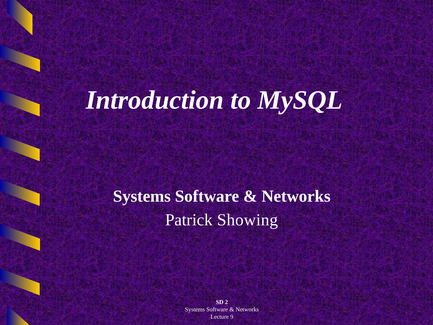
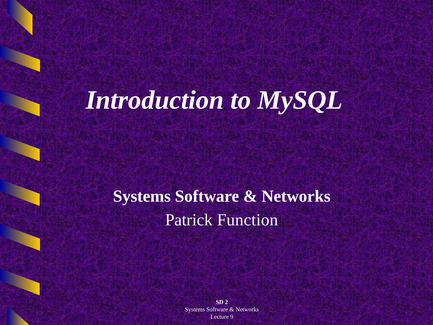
Showing: Showing -> Function
